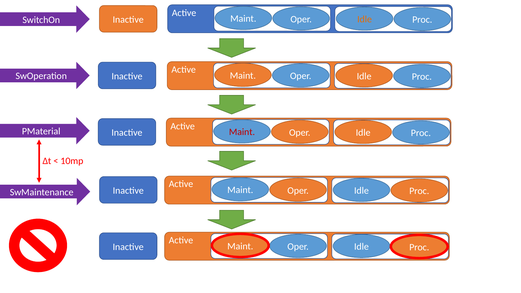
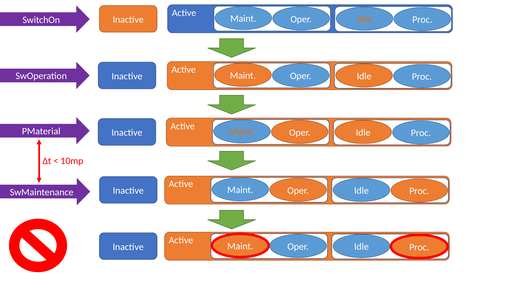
Maint at (242, 132) colour: red -> orange
